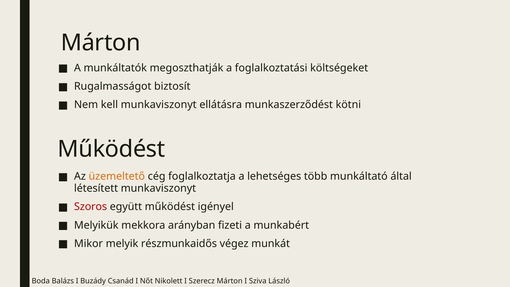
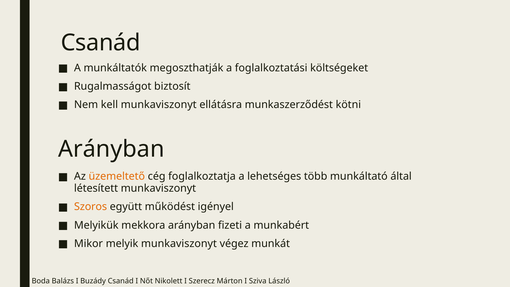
Márton at (101, 43): Márton -> Csanád
Működést at (111, 149): Működést -> Arányban
Szoros colour: red -> orange
melyik részmunkaidős: részmunkaidős -> munkaviszonyt
